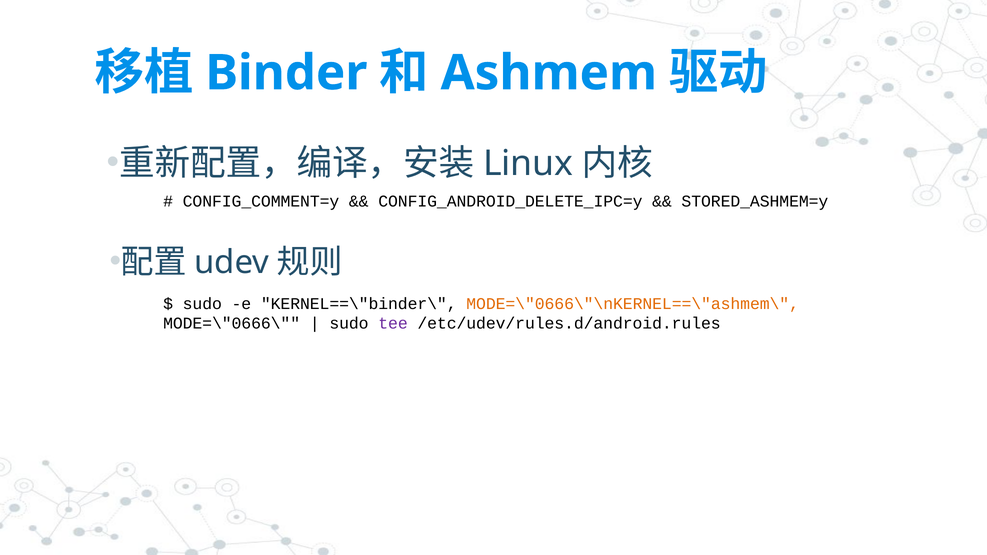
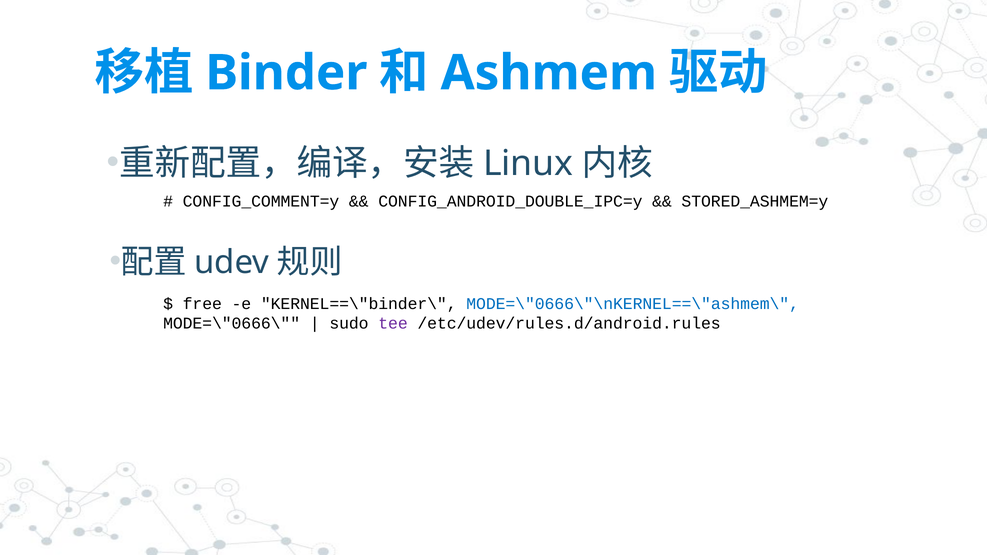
CONFIG_ANDROID_DELETE_IPC=y: CONFIG_ANDROID_DELETE_IPC=y -> CONFIG_ANDROID_DOUBLE_IPC=y
sudo at (202, 304): sudo -> free
MODE=\"0666\"\nKERNEL==\"ashmem\ colour: orange -> blue
